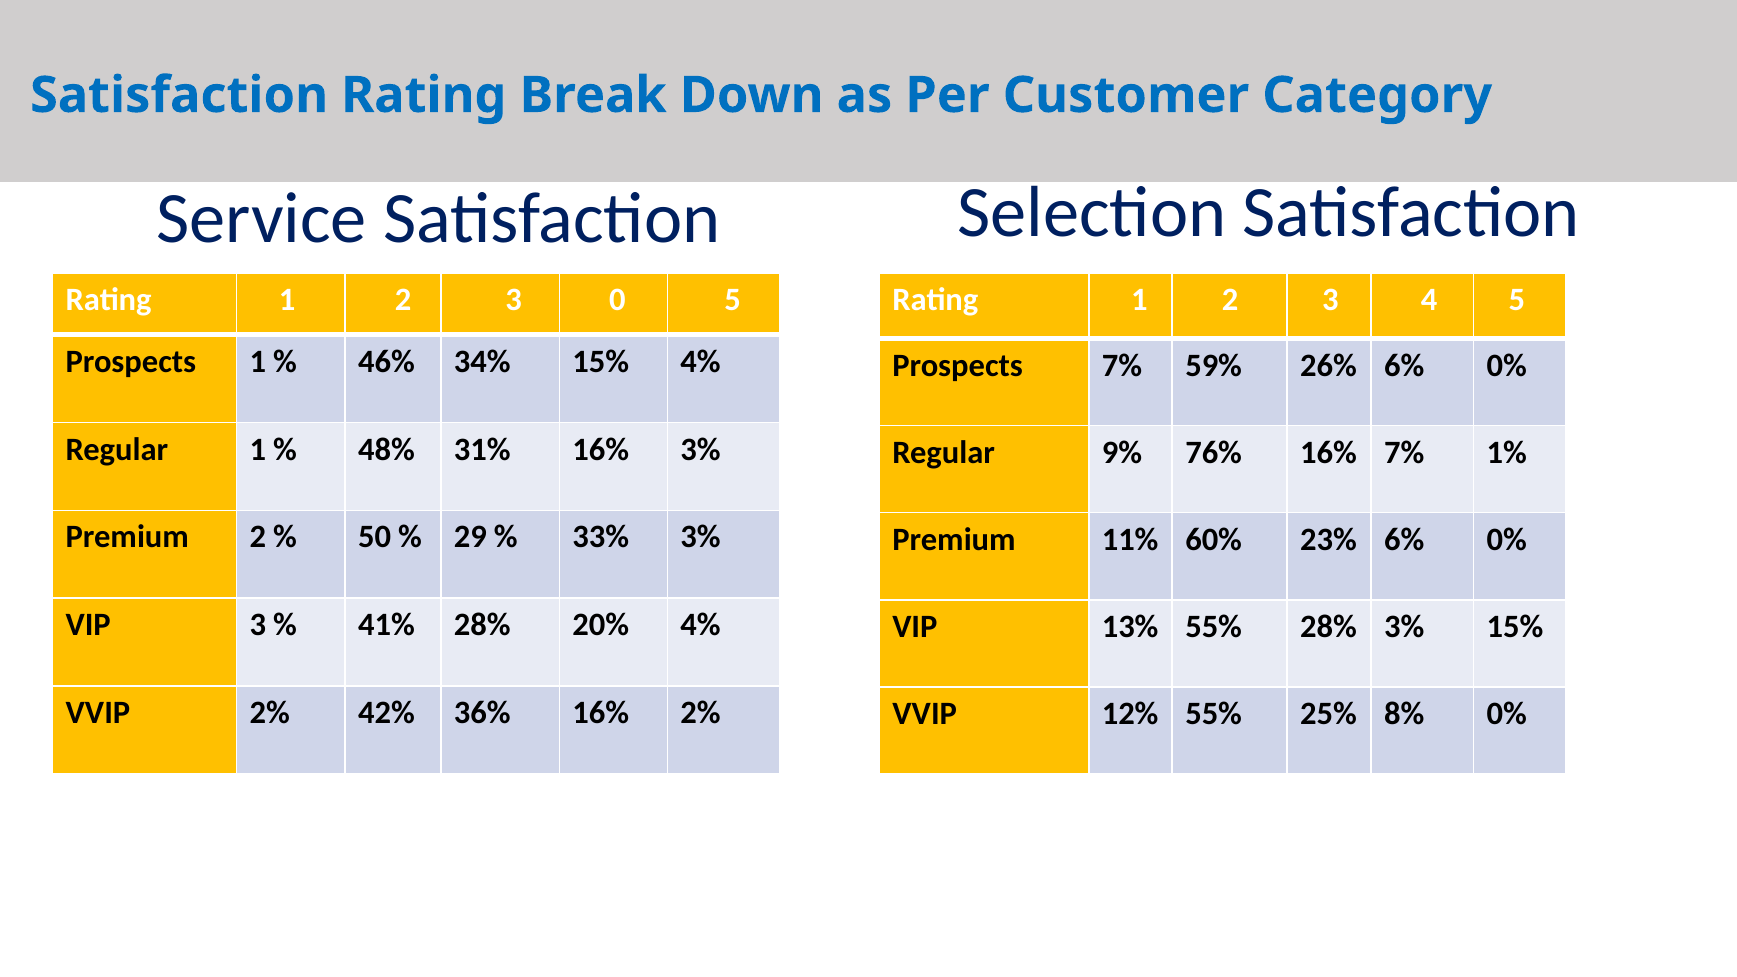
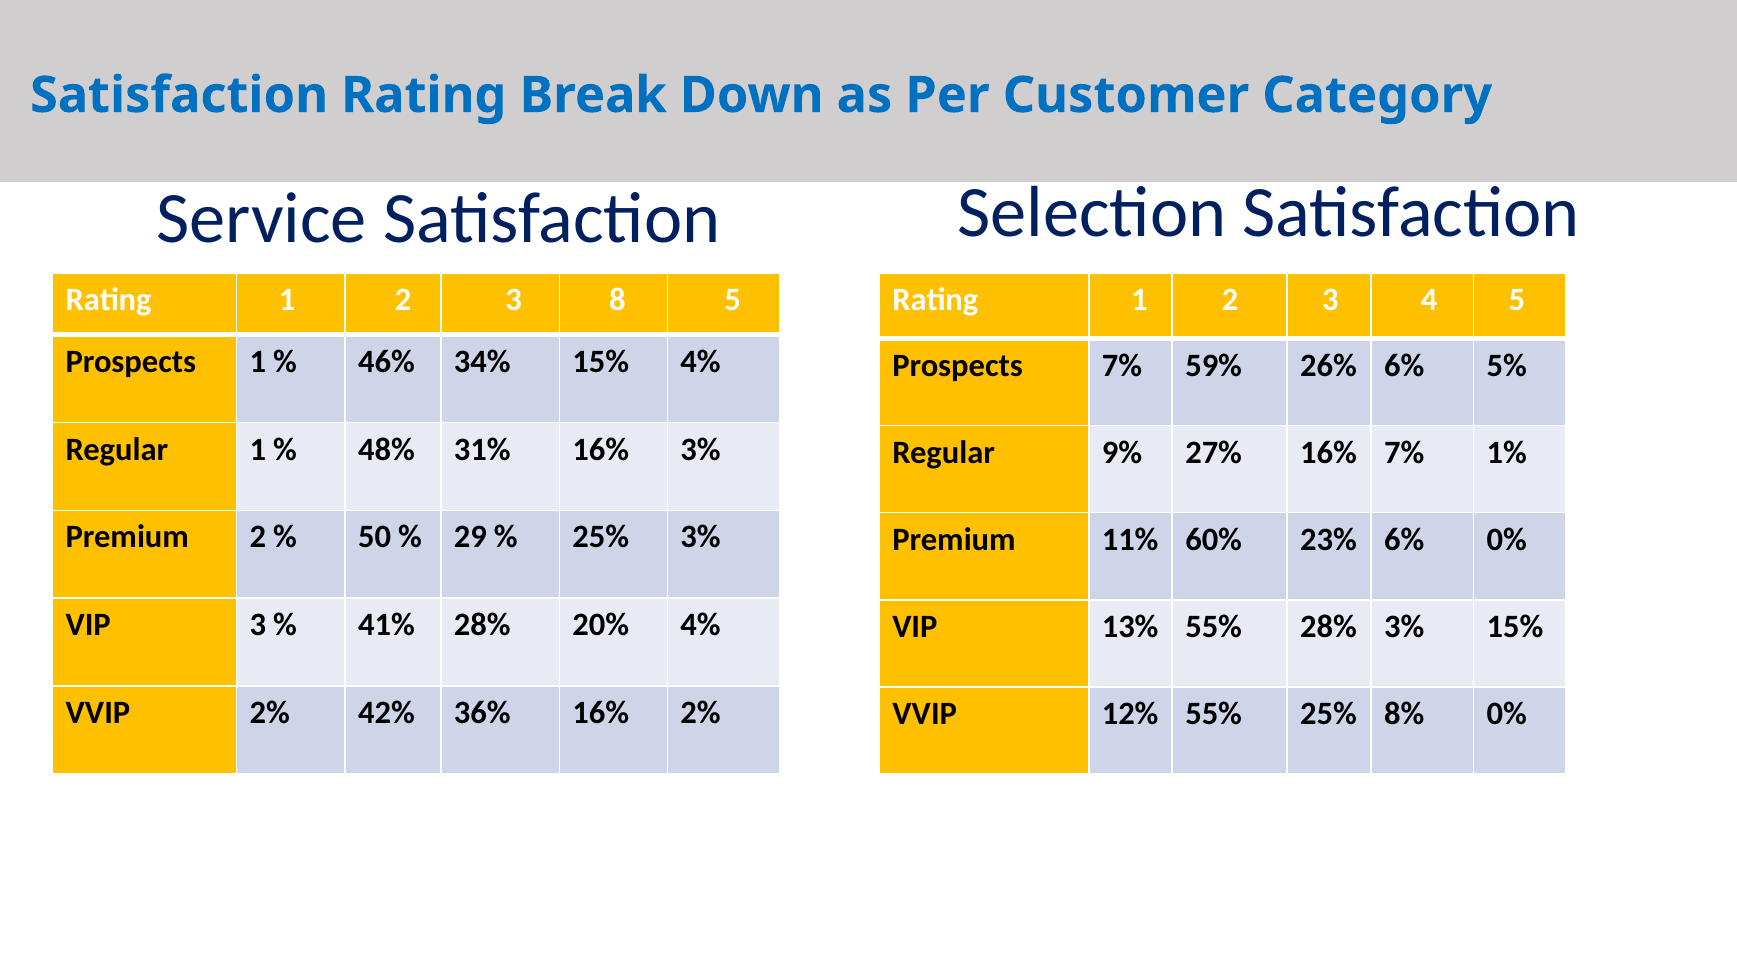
0: 0 -> 8
26% 6% 0%: 0% -> 5%
76%: 76% -> 27%
33% at (601, 537): 33% -> 25%
